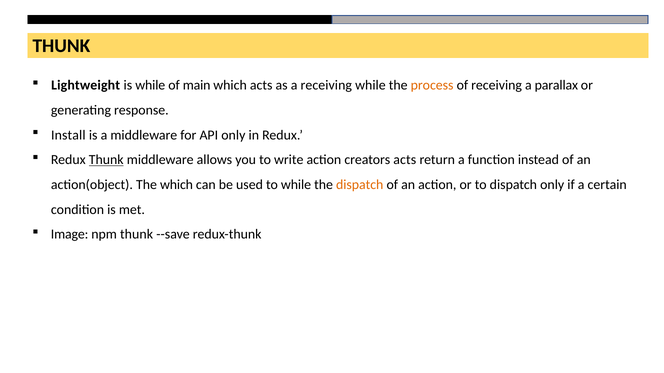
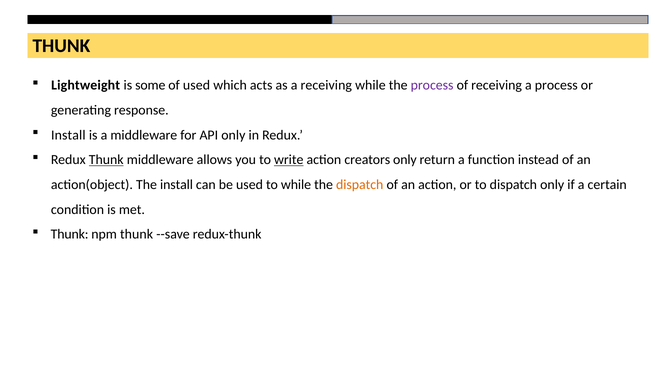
is while: while -> some
of main: main -> used
process at (432, 85) colour: orange -> purple
a parallax: parallax -> process
write underline: none -> present
creators acts: acts -> only
The which: which -> install
Image at (70, 235): Image -> Thunk
